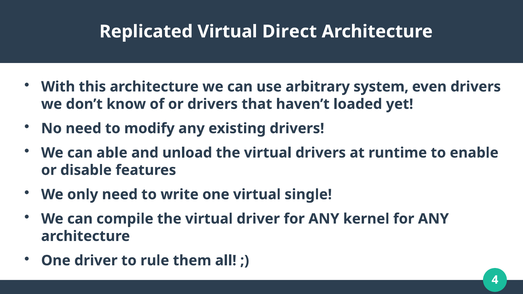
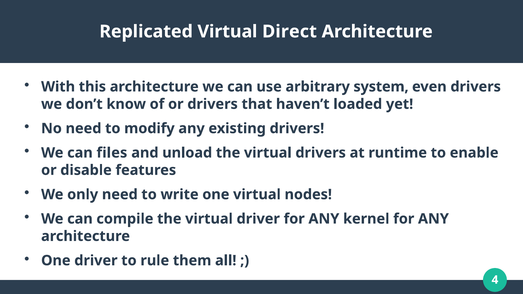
able: able -> files
single: single -> nodes
